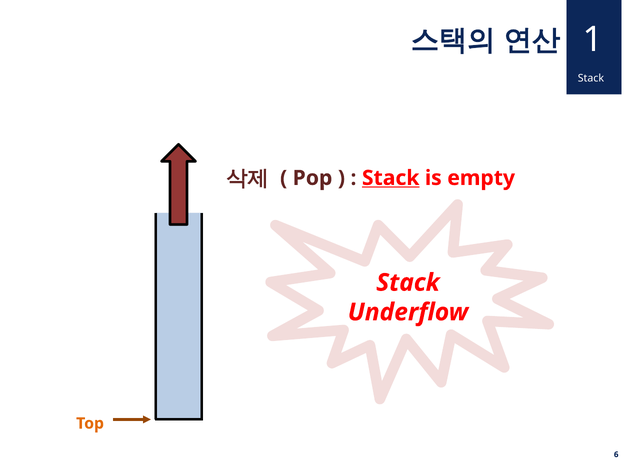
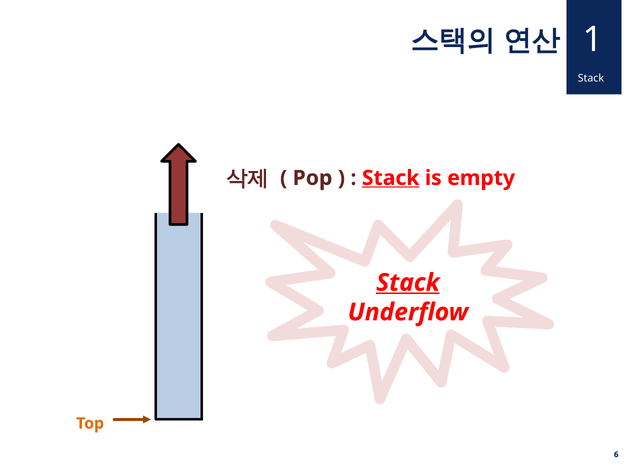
Stack at (408, 283) underline: none -> present
